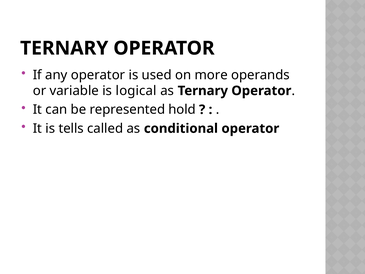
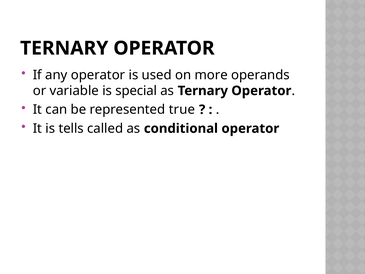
logical: logical -> special
hold: hold -> true
